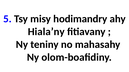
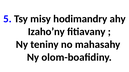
Hiala’ny: Hiala’ny -> Izaho’ny
